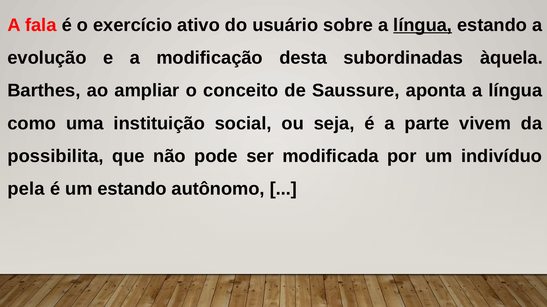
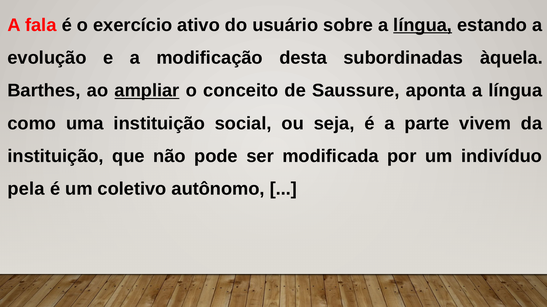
ampliar underline: none -> present
possibilita at (56, 156): possibilita -> instituição
um estando: estando -> coletivo
